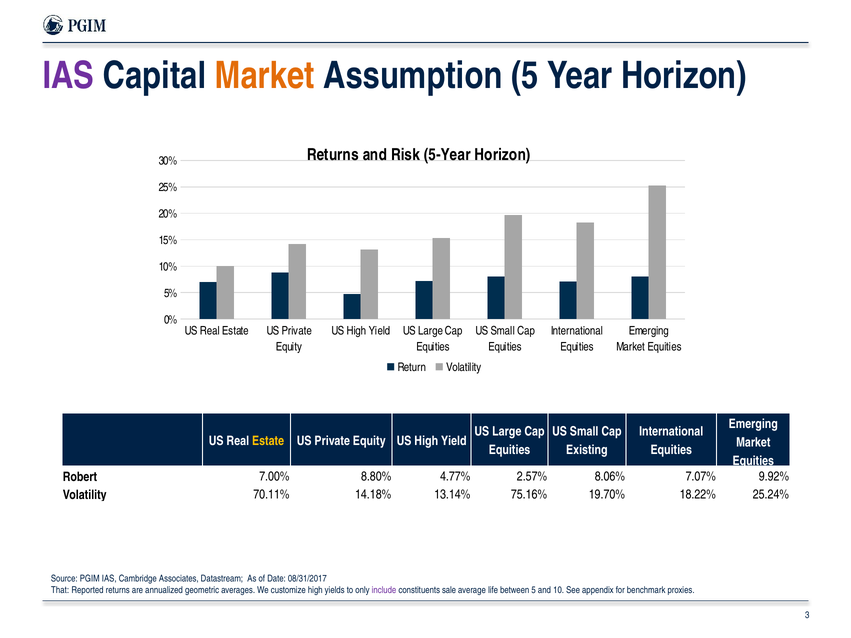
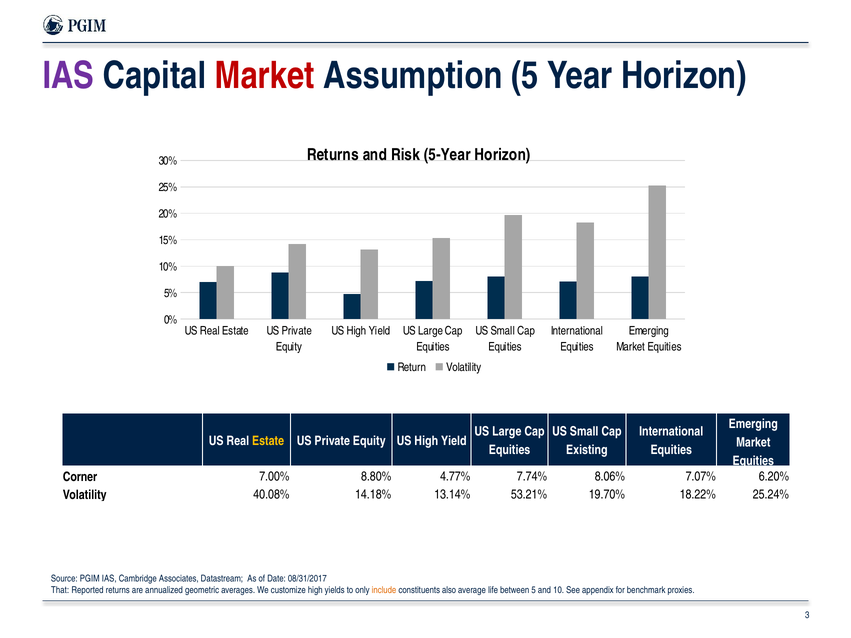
Market at (265, 76) colour: orange -> red
Robert: Robert -> Corner
2.57%: 2.57% -> 7.74%
9.92%: 9.92% -> 6.20%
70.11%: 70.11% -> 40.08%
75.16%: 75.16% -> 53.21%
include colour: purple -> orange
sale: sale -> also
